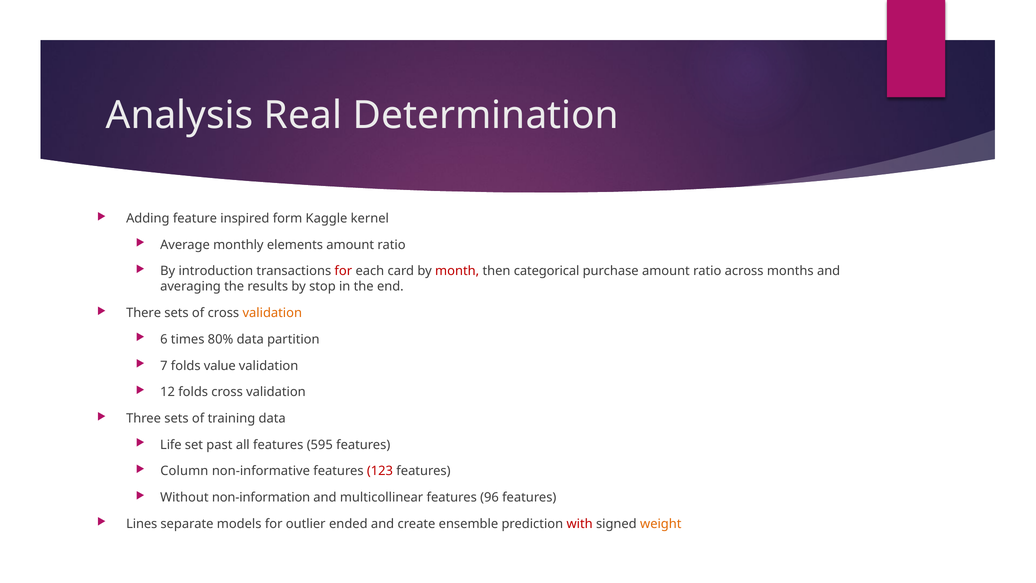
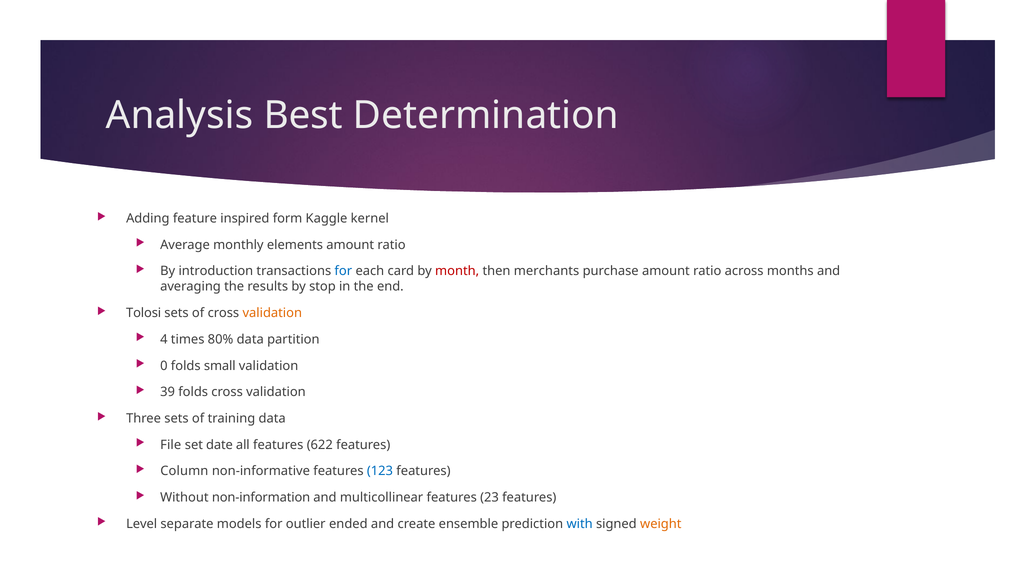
Real: Real -> Best
for at (343, 271) colour: red -> blue
categorical: categorical -> merchants
There: There -> Tolosi
6: 6 -> 4
7: 7 -> 0
value: value -> small
12: 12 -> 39
Life: Life -> File
past: past -> date
595: 595 -> 622
123 colour: red -> blue
96: 96 -> 23
Lines: Lines -> Level
with colour: red -> blue
